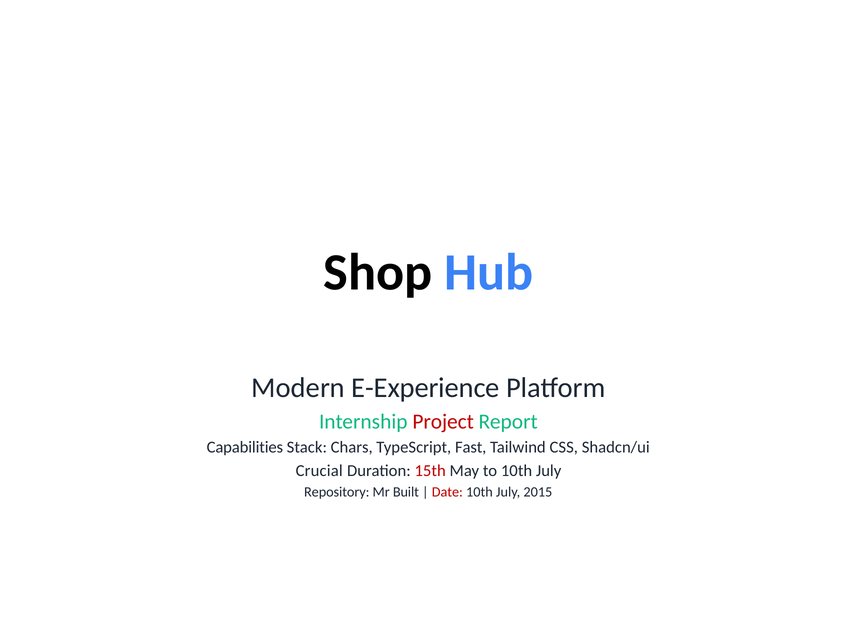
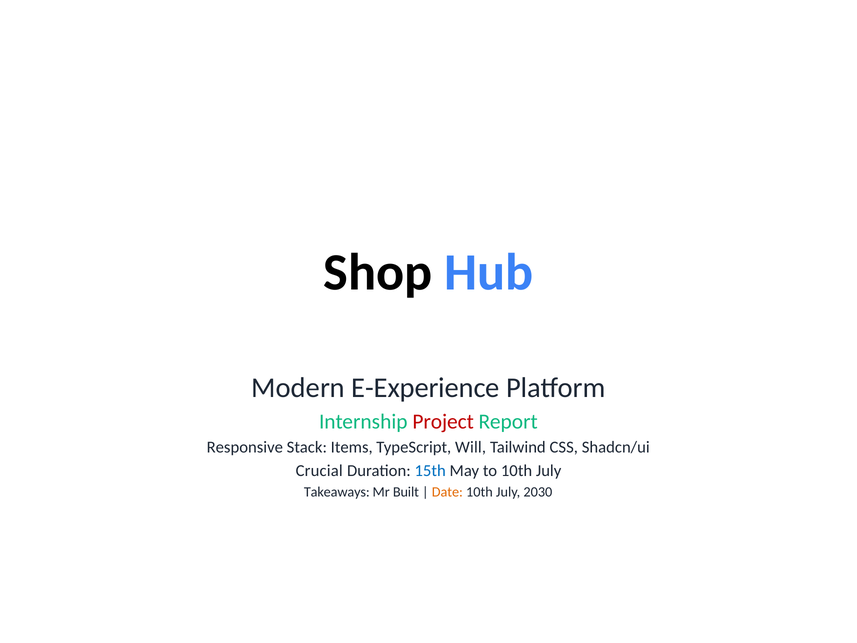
Capabilities: Capabilities -> Responsive
Chars: Chars -> Items
Fast: Fast -> Will
15th colour: red -> blue
Repository: Repository -> Takeaways
Date colour: red -> orange
2015: 2015 -> 2030
